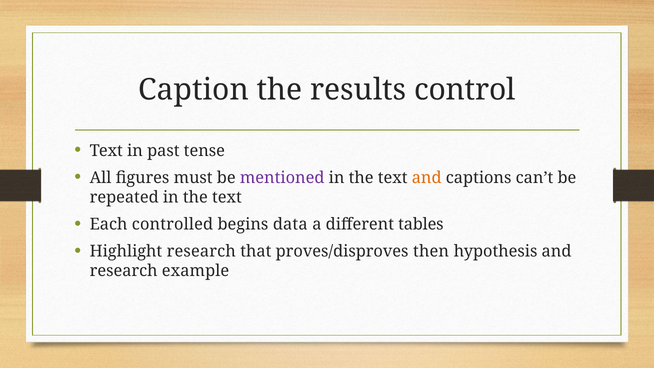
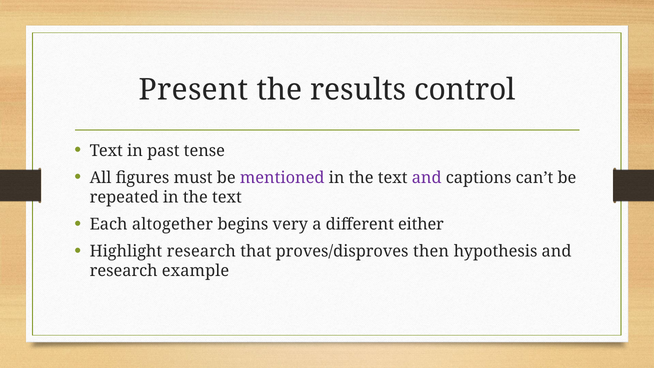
Caption: Caption -> Present
and at (427, 178) colour: orange -> purple
controlled: controlled -> altogether
data: data -> very
tables: tables -> either
